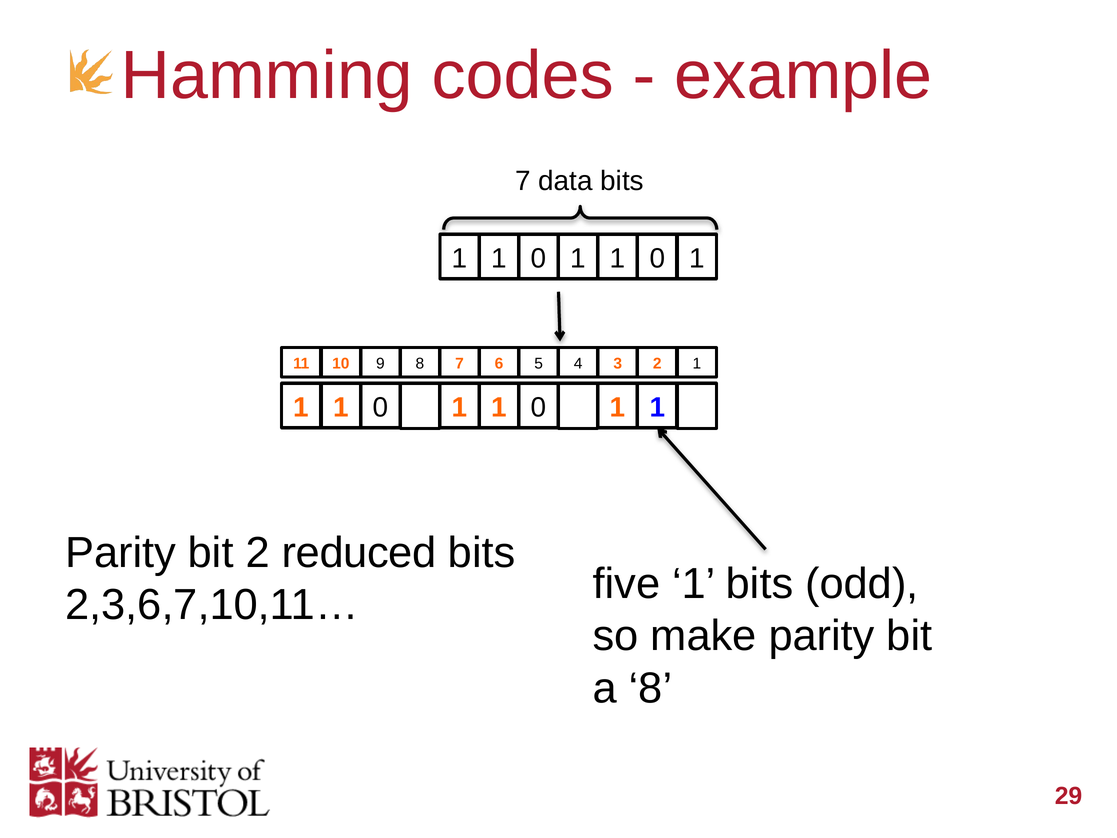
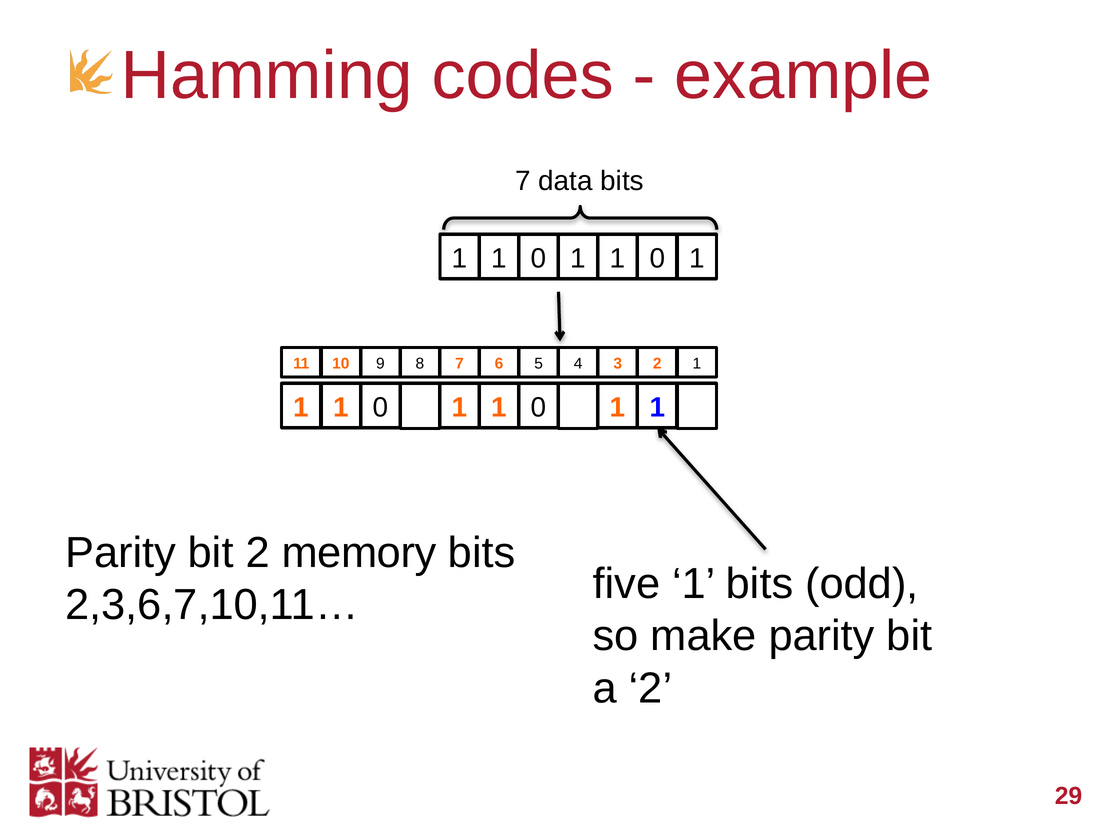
reduced: reduced -> memory
a 8: 8 -> 2
